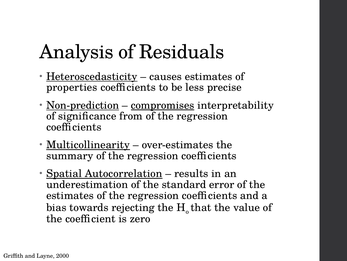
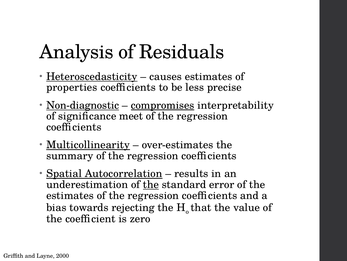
Non-prediction: Non-prediction -> Non-diagnostic
from: from -> meet
the at (151, 184) underline: none -> present
